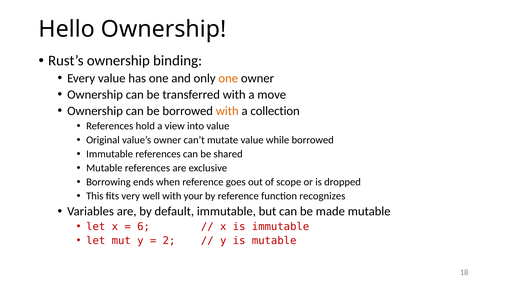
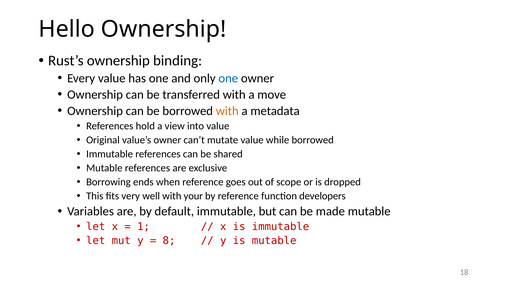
one at (228, 78) colour: orange -> blue
collection: collection -> metadata
recognizes: recognizes -> developers
6: 6 -> 1
2: 2 -> 8
